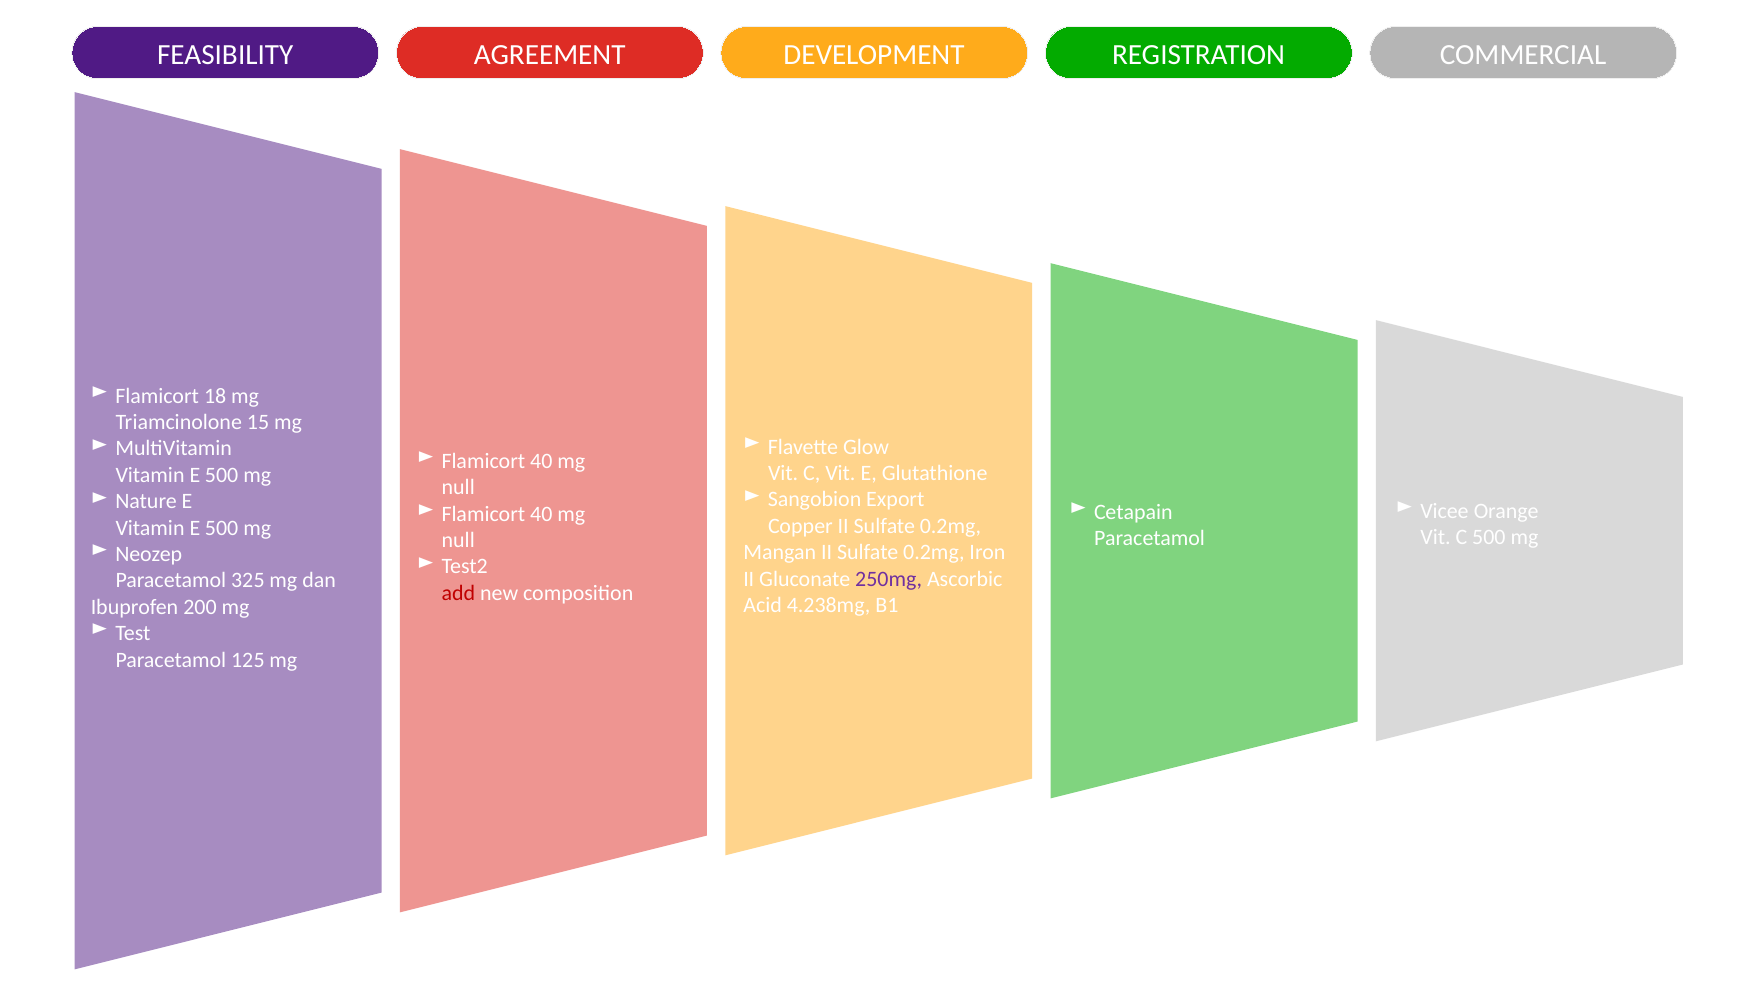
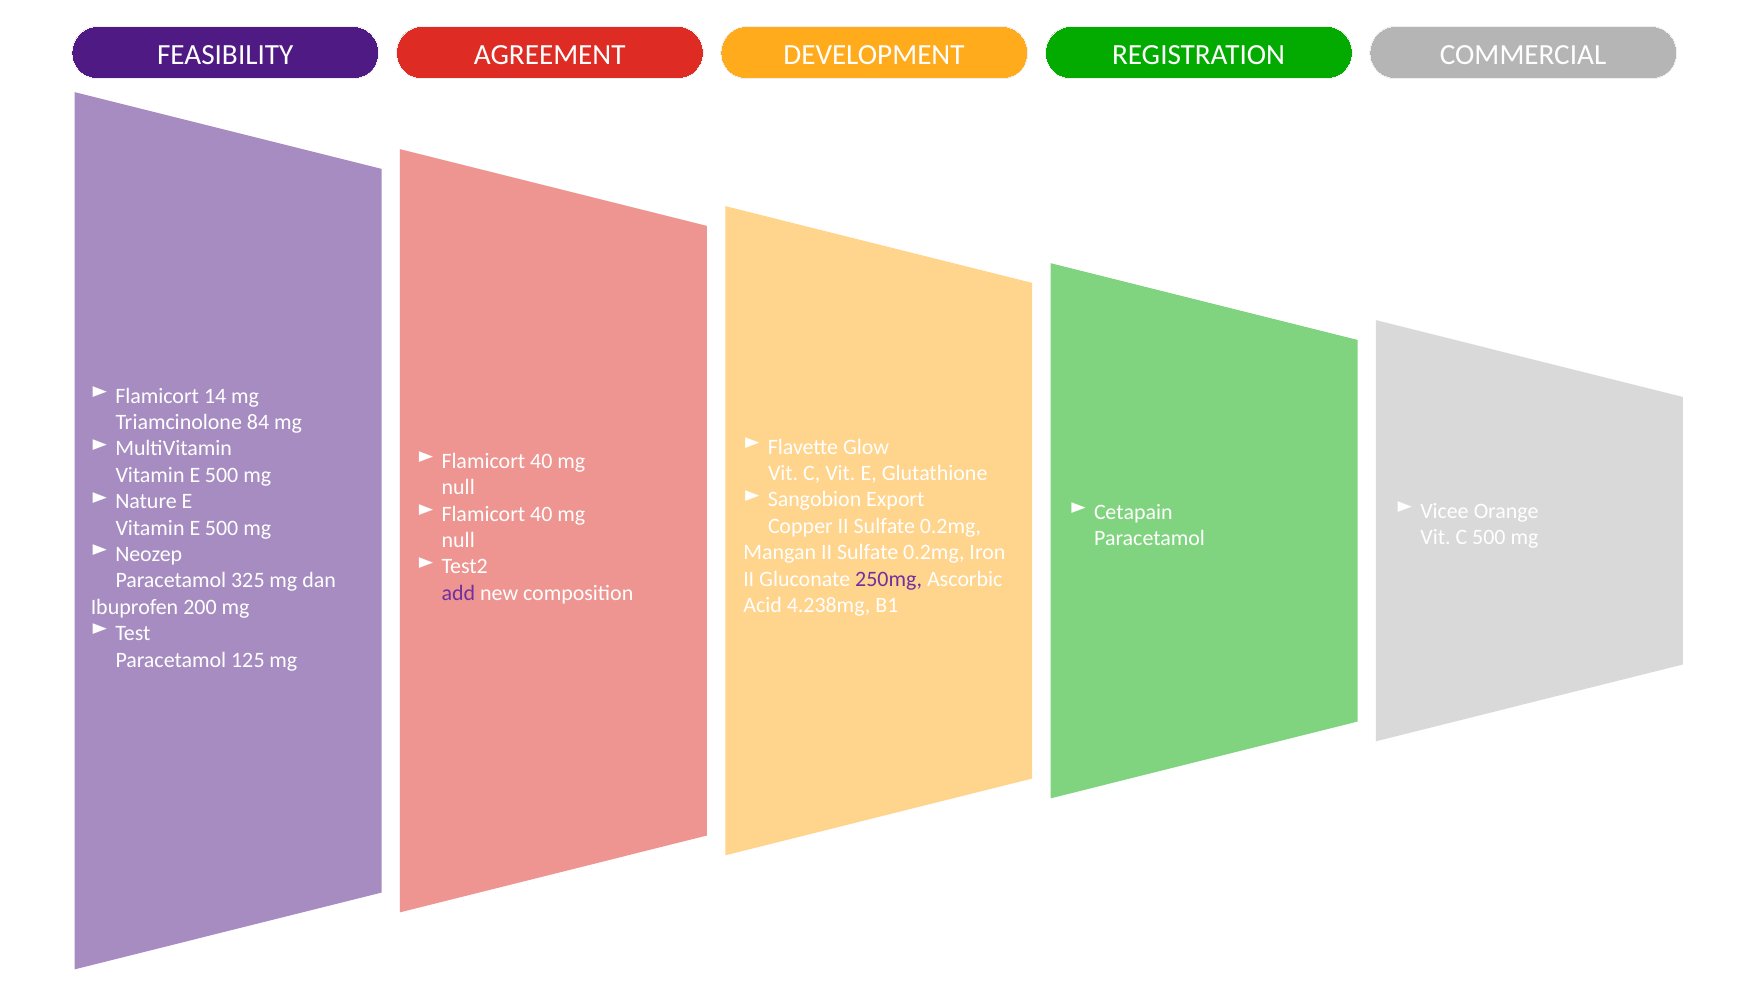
18: 18 -> 14
15: 15 -> 84
add colour: red -> purple
